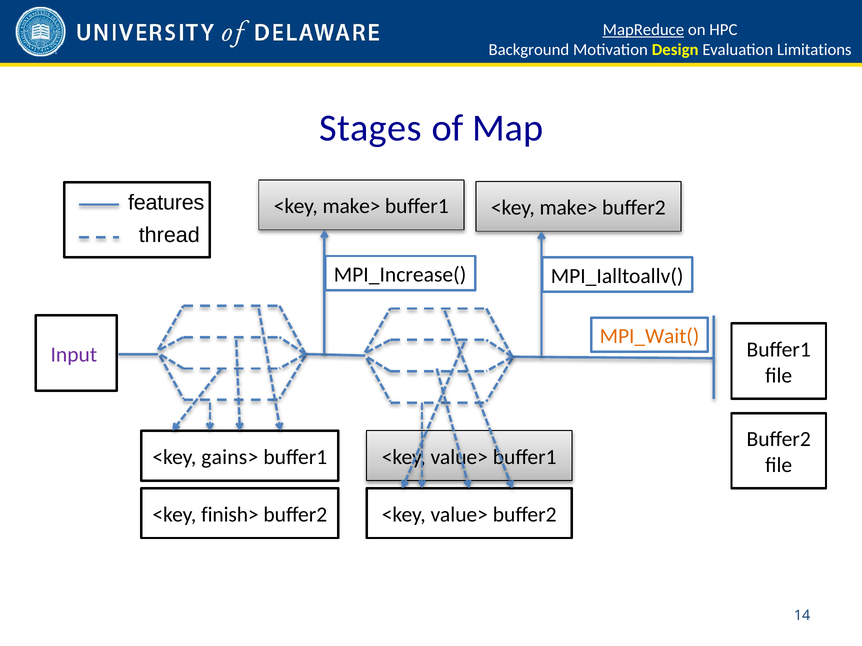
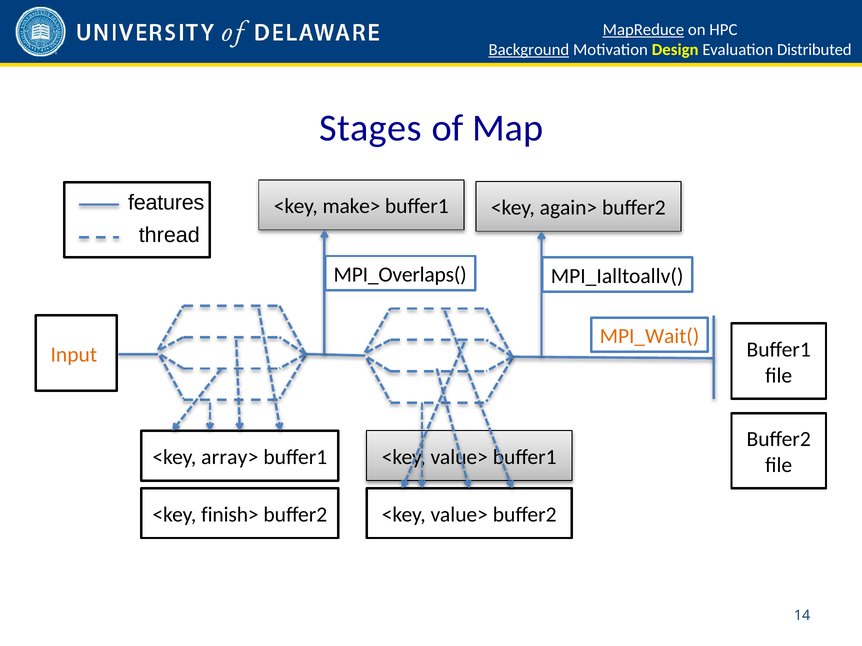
Background underline: none -> present
Limitations: Limitations -> Distributed
make> at (569, 208): make> -> again>
MPI_Increase(: MPI_Increase( -> MPI_Overlaps(
Input colour: purple -> orange
gains>: gains> -> array>
